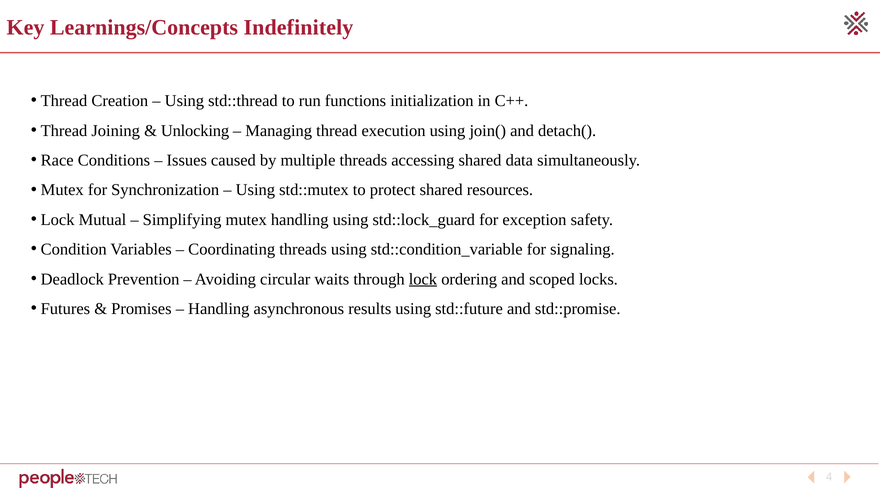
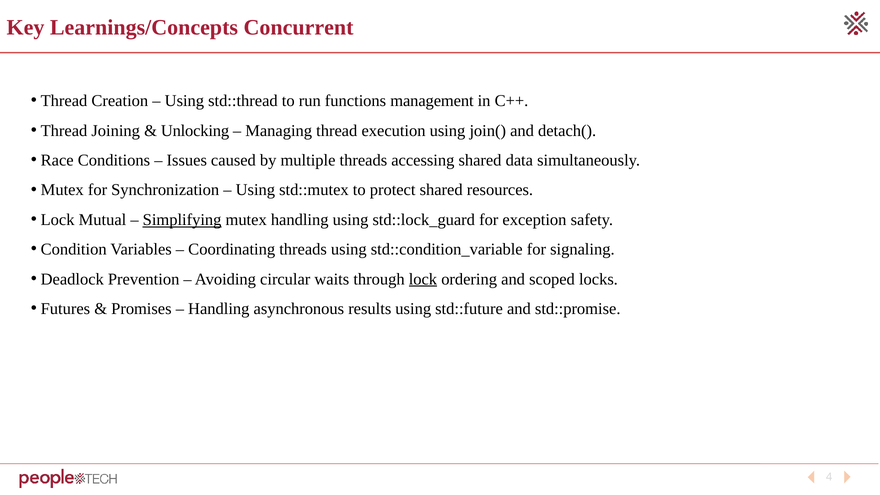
Indefinitely: Indefinitely -> Concurrent
initialization: initialization -> management
Simplifying underline: none -> present
